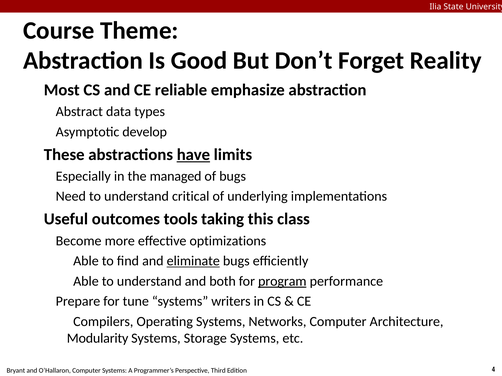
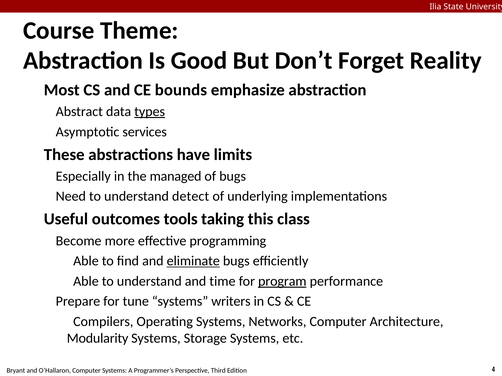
reliable: reliable -> bounds
types underline: none -> present
develop: develop -> services
have underline: present -> none
critical: critical -> detect
optimizations: optimizations -> programming
both: both -> time
